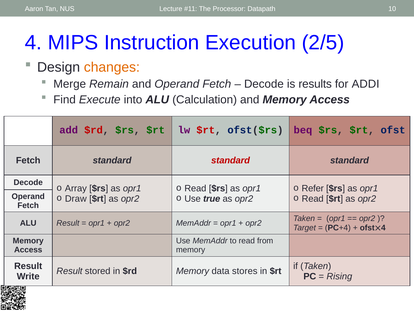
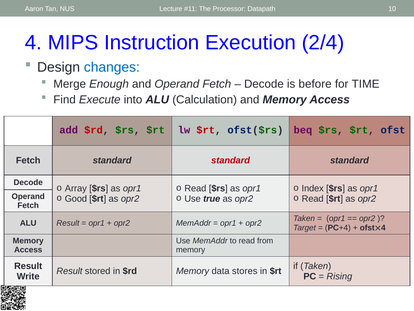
2/5: 2/5 -> 2/4
changes colour: orange -> blue
Remain: Remain -> Enough
results: results -> before
ADDI: ADDI -> TIME
Refer: Refer -> Index
Draw: Draw -> Good
